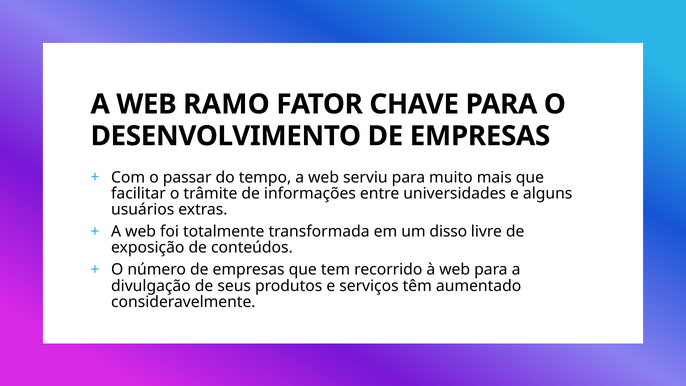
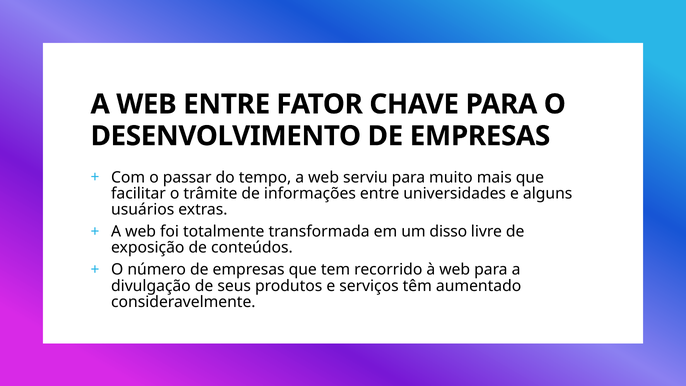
WEB RAMO: RAMO -> ENTRE
